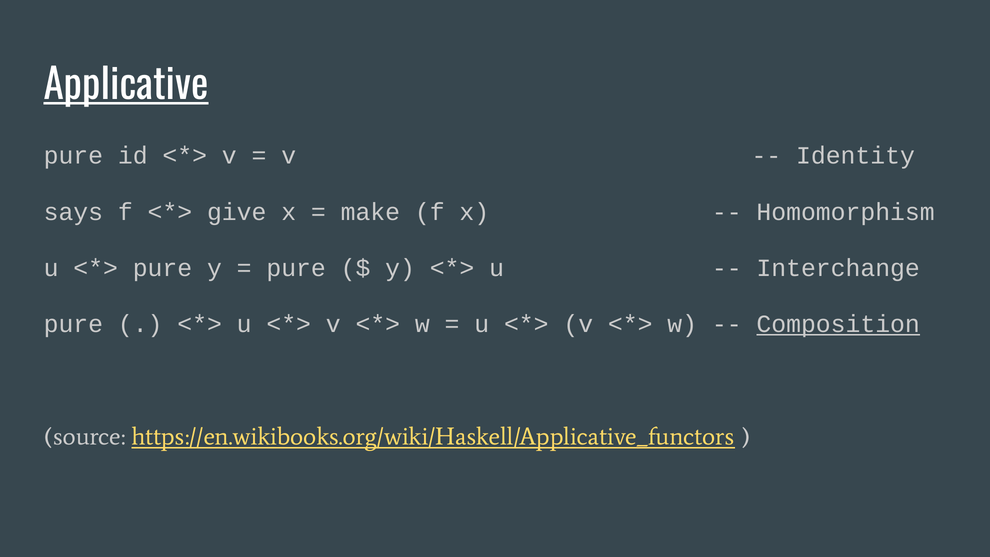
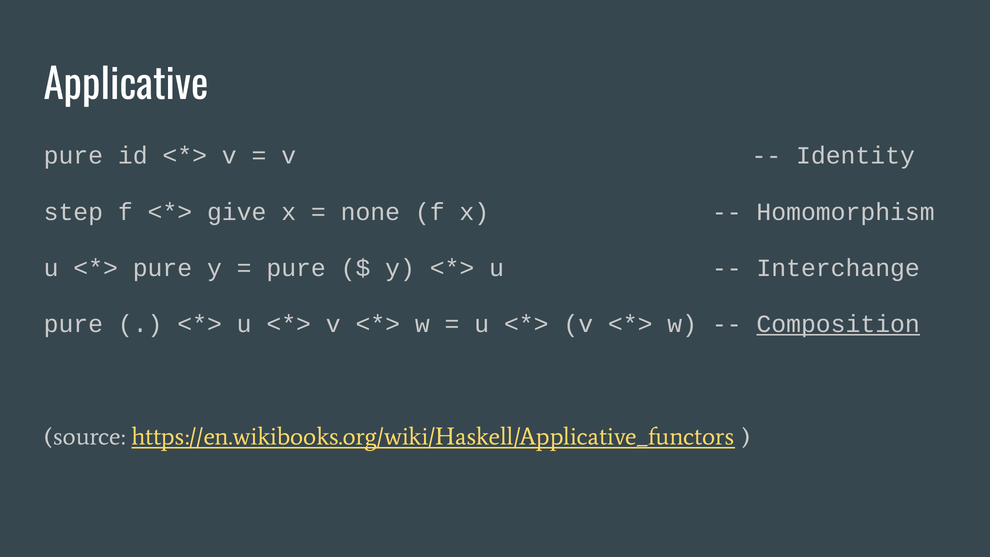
Applicative underline: present -> none
says: says -> step
make: make -> none
